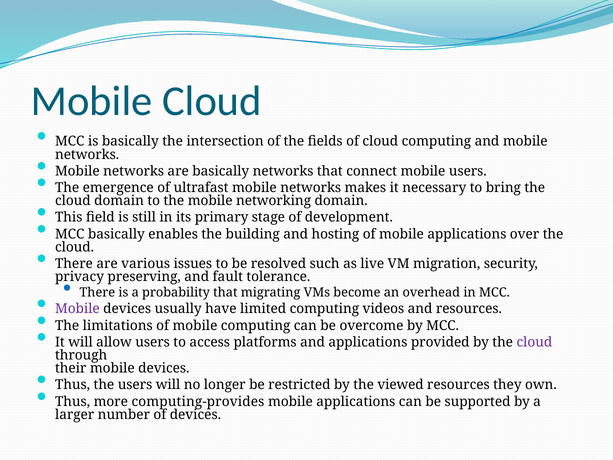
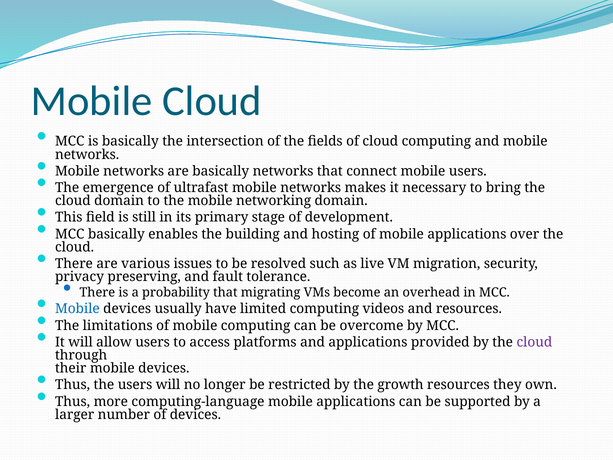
Mobile at (77, 309) colour: purple -> blue
viewed: viewed -> growth
computing-provides: computing-provides -> computing-language
